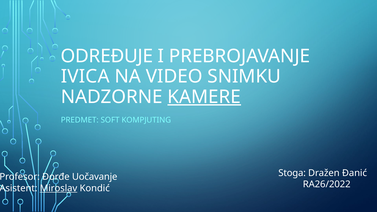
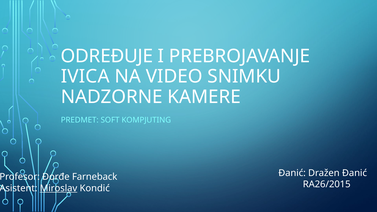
KAMERE underline: present -> none
Stoga at (292, 173): Stoga -> Đanić
Uočavanje: Uočavanje -> Farneback
RA26/2022: RA26/2022 -> RA26/2015
